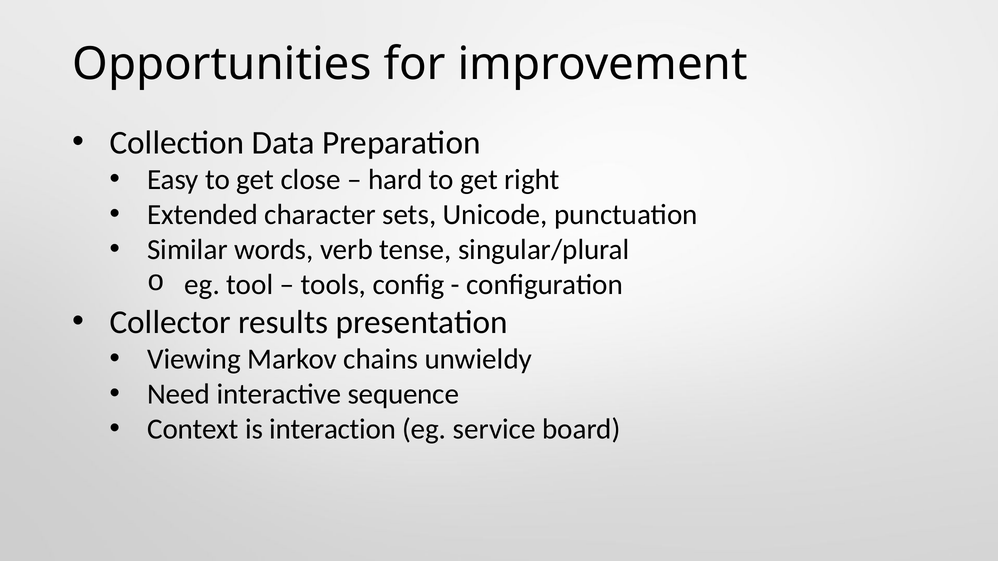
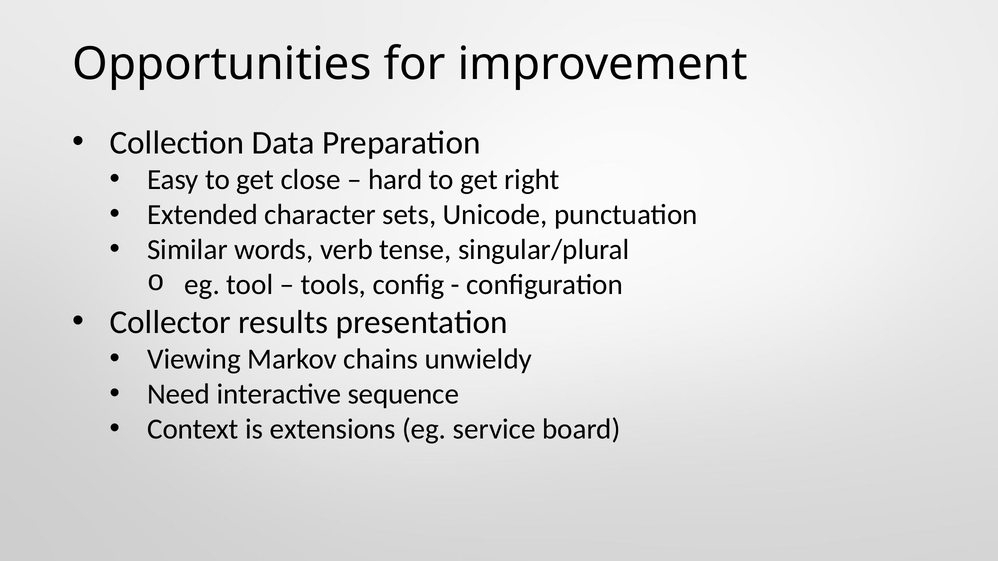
interaction: interaction -> extensions
